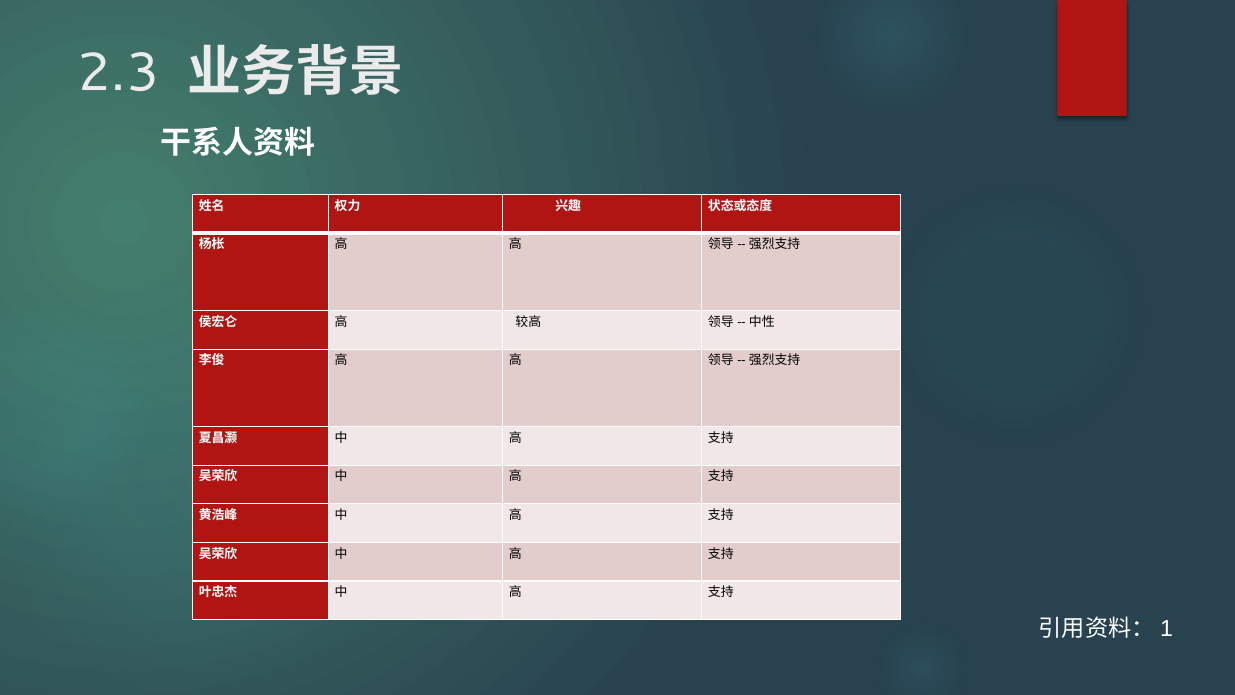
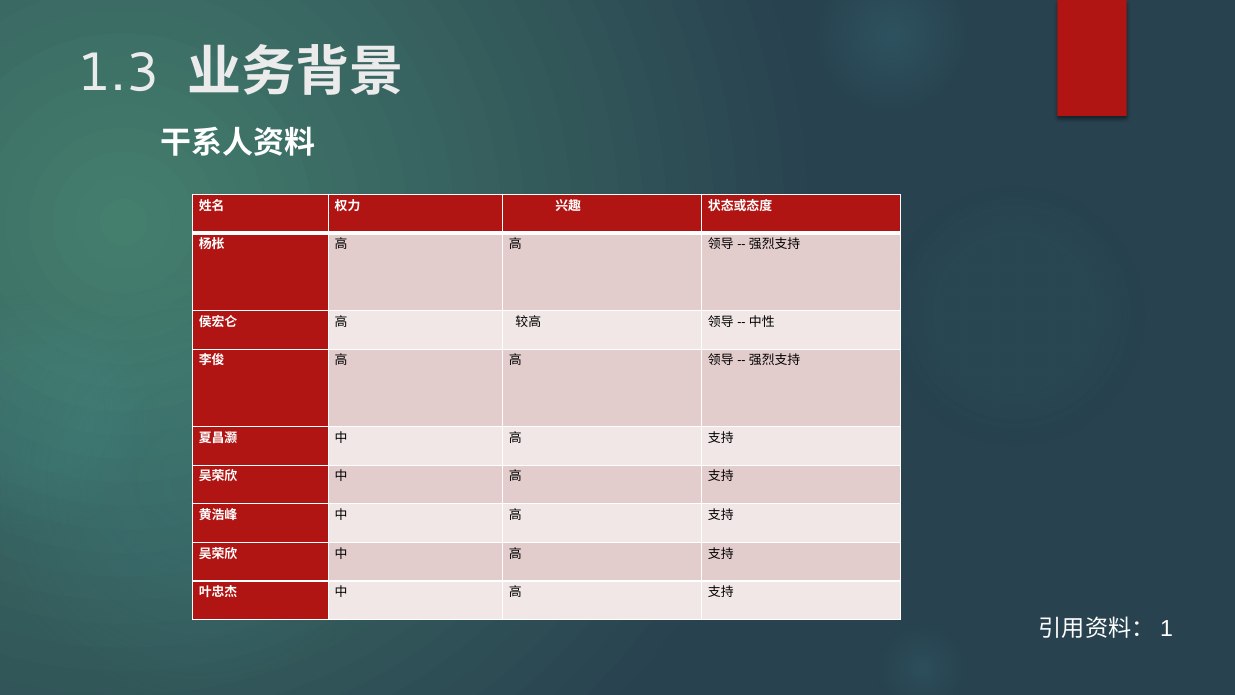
2.3: 2.3 -> 1.3
